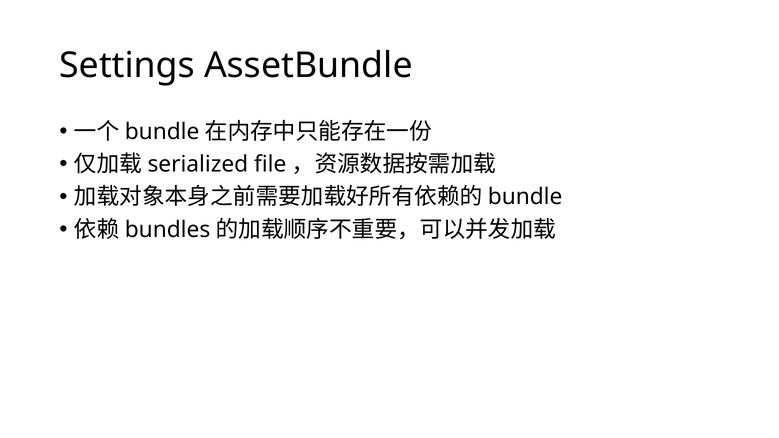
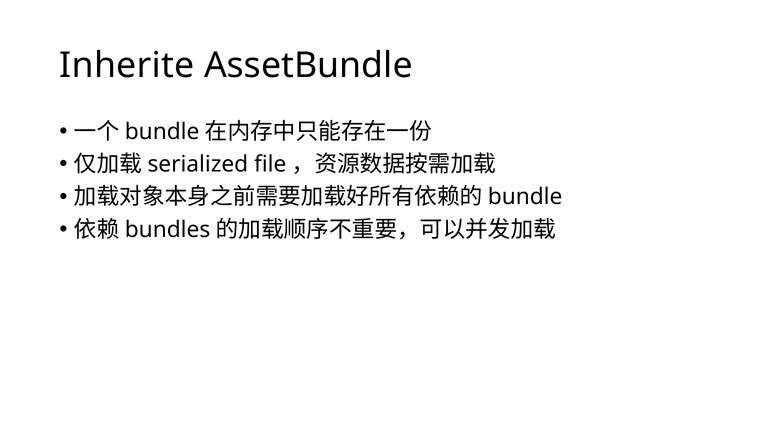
Settings: Settings -> Inherite
